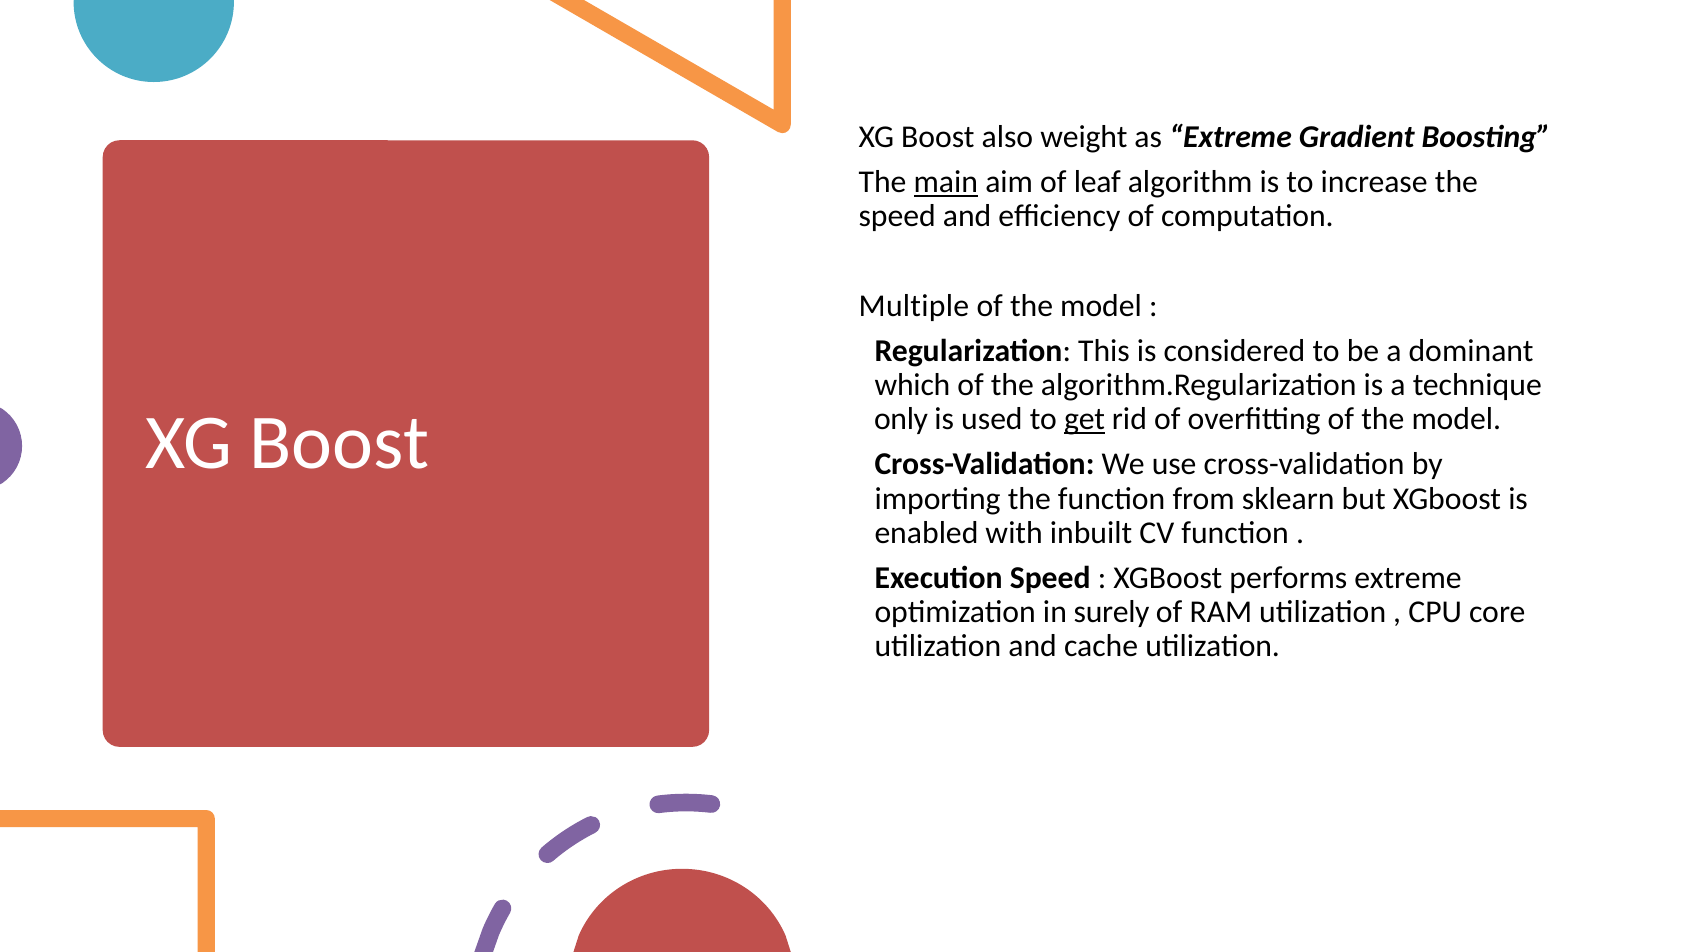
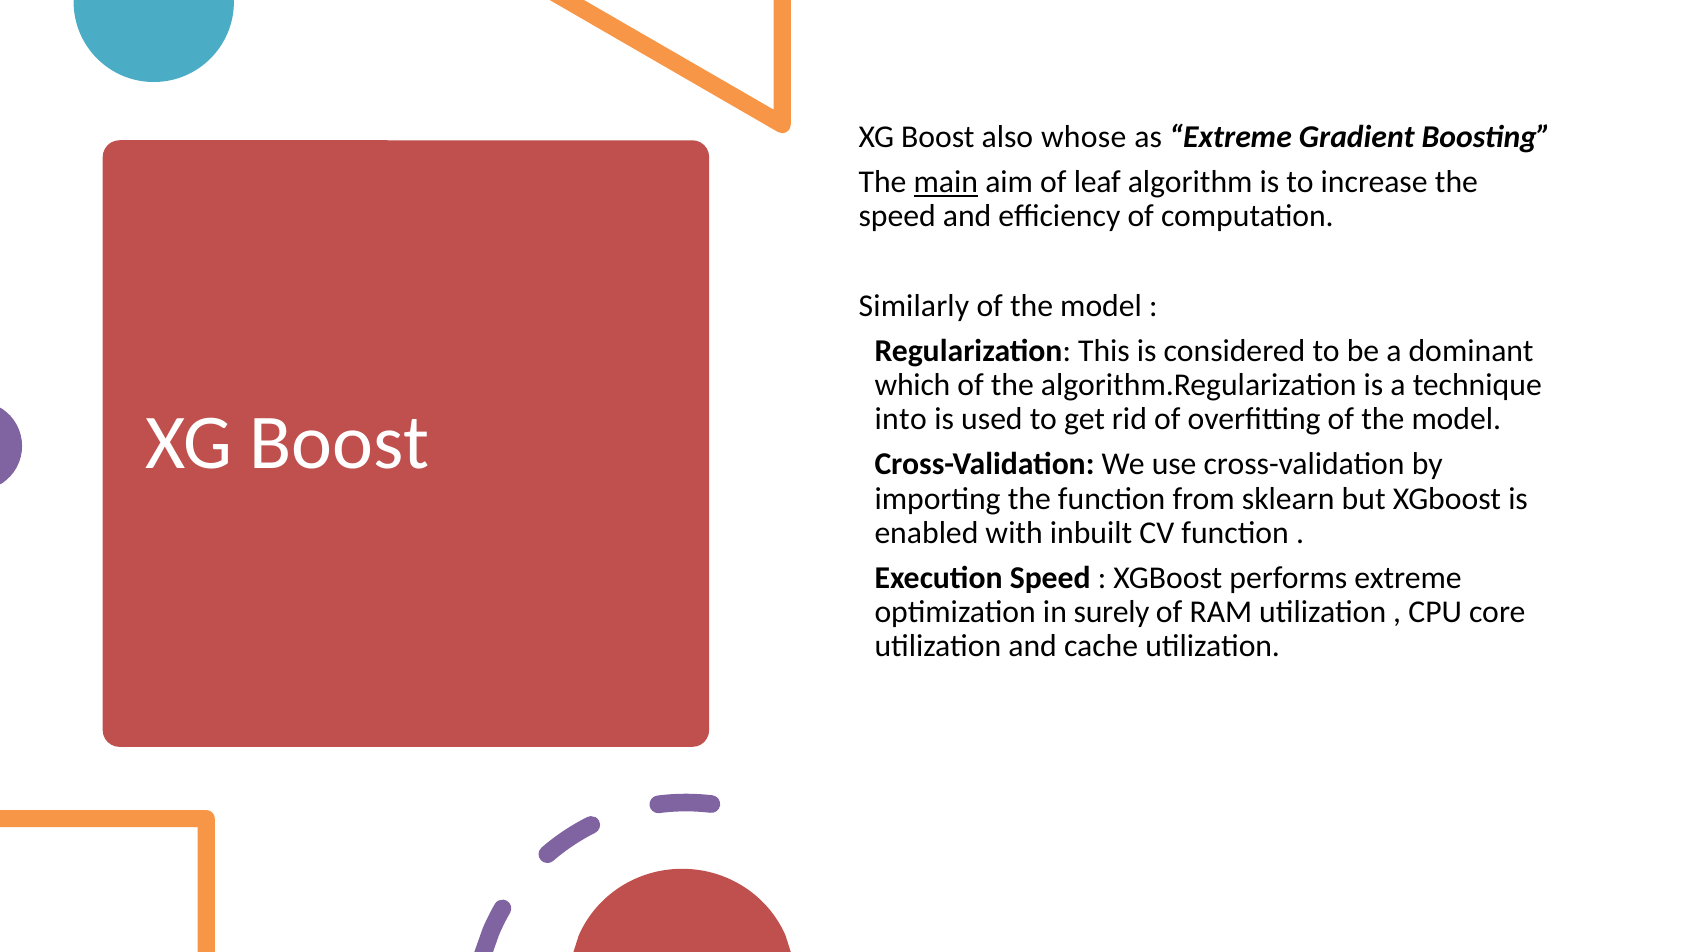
weight: weight -> whose
Multiple: Multiple -> Similarly
only: only -> into
get underline: present -> none
